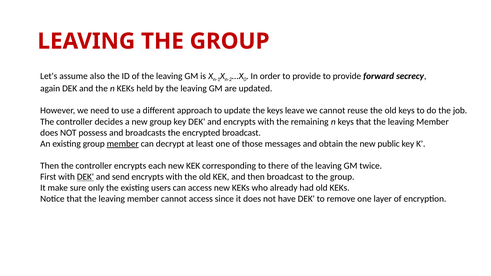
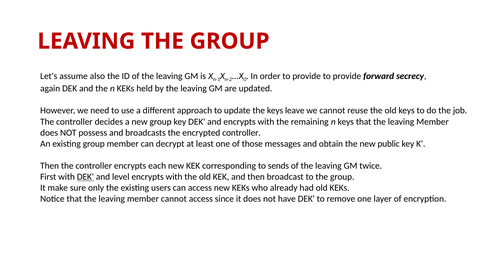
encrypted broadcast: broadcast -> controller
member at (123, 144) underline: present -> none
there: there -> sends
send: send -> level
